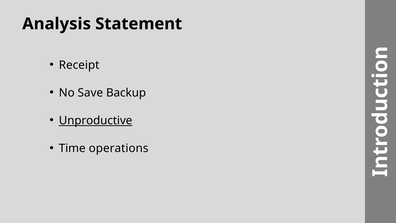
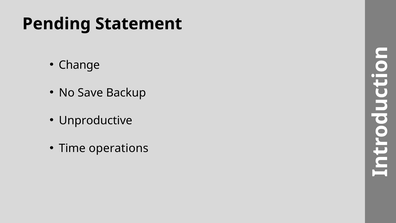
Analysis: Analysis -> Pending
Receipt: Receipt -> Change
Unproductive underline: present -> none
